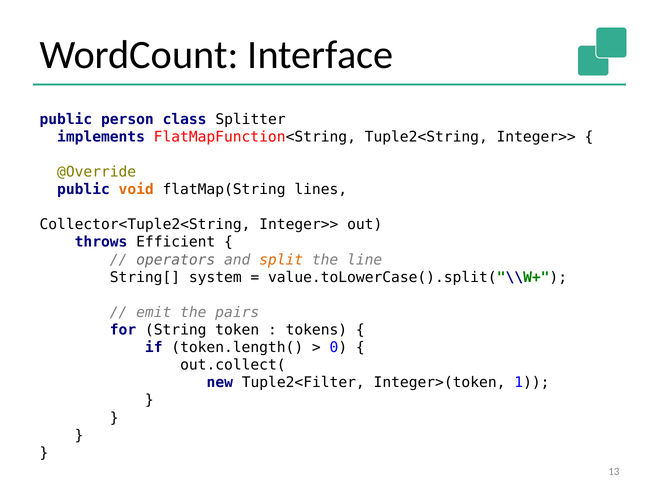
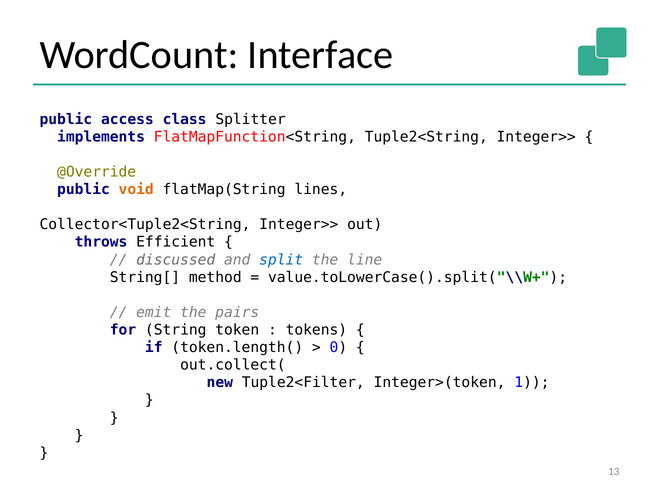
person: person -> access
operators: operators -> discussed
split colour: orange -> blue
system: system -> method
